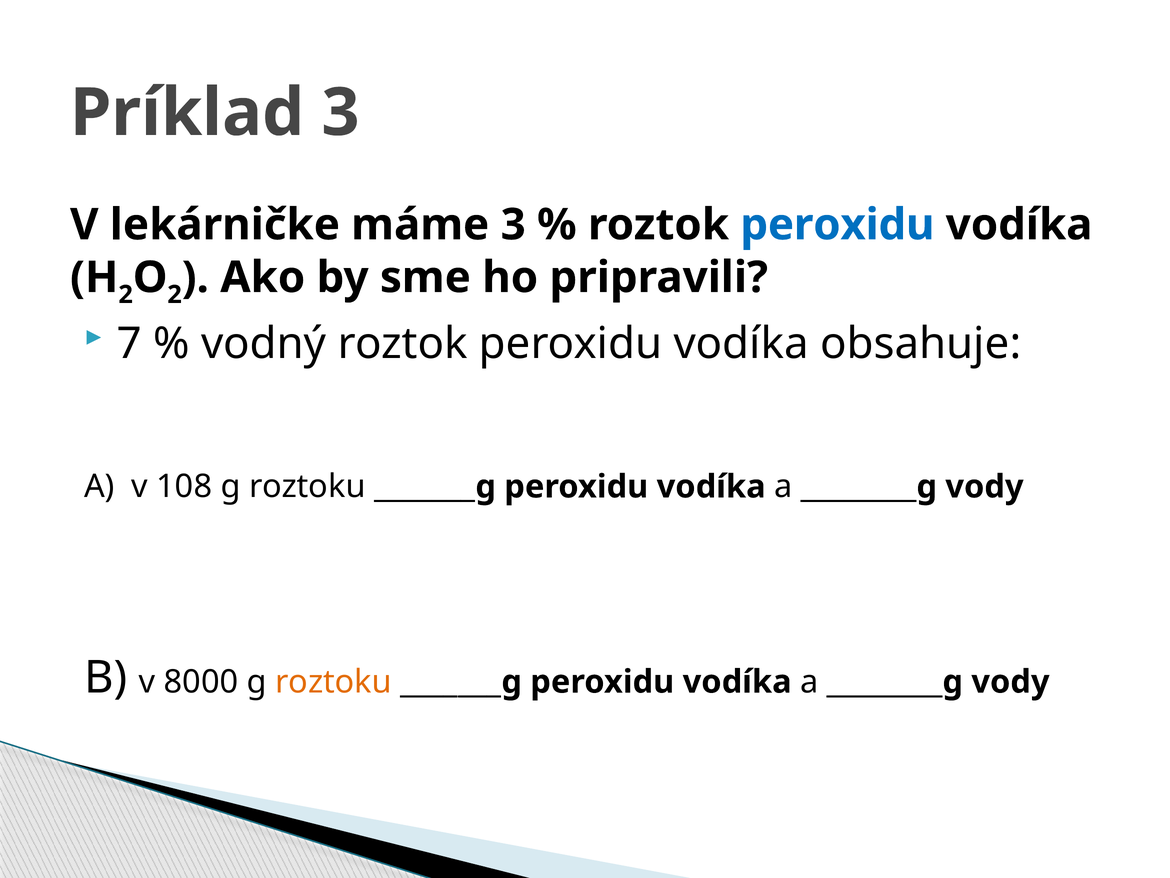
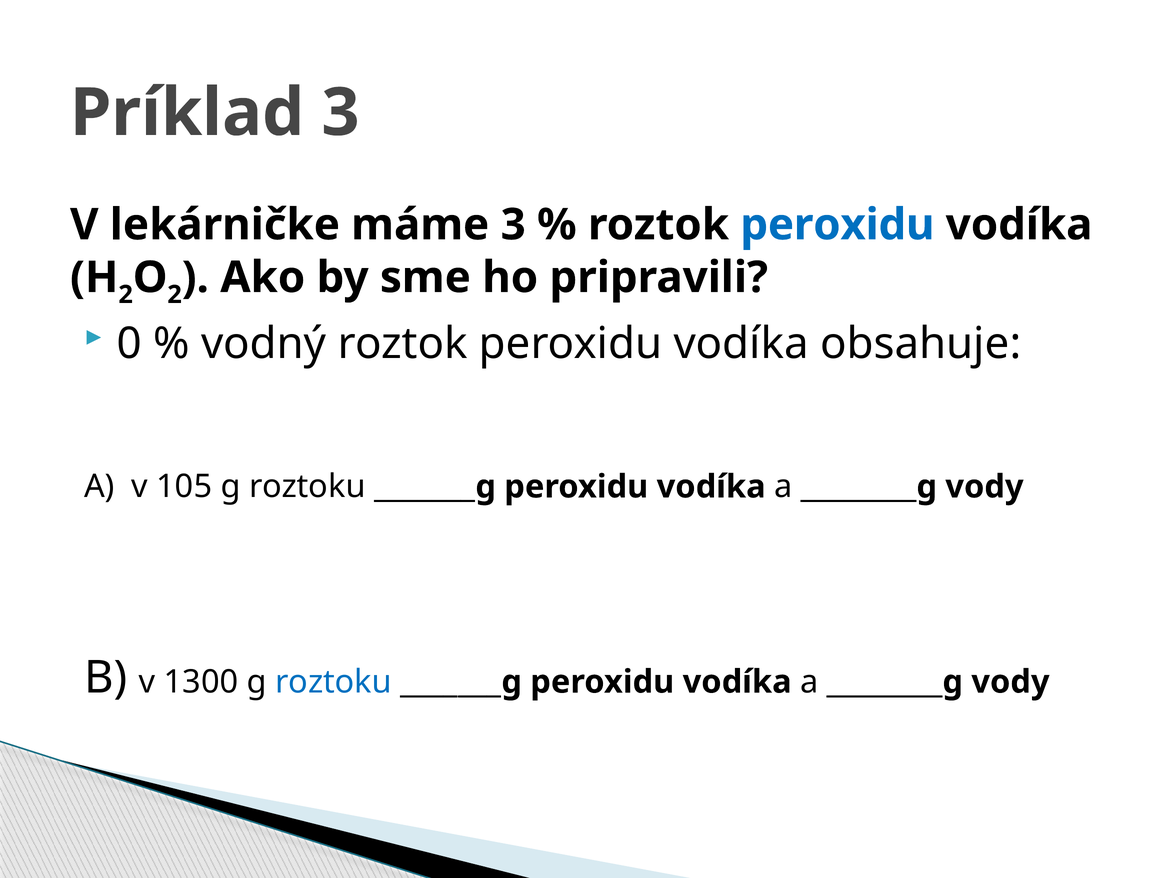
7: 7 -> 0
108: 108 -> 105
8000: 8000 -> 1300
roztoku at (333, 682) colour: orange -> blue
